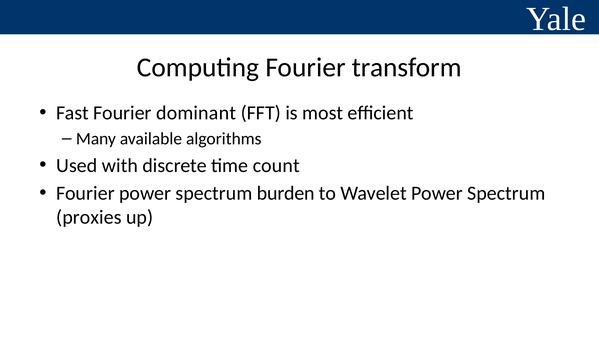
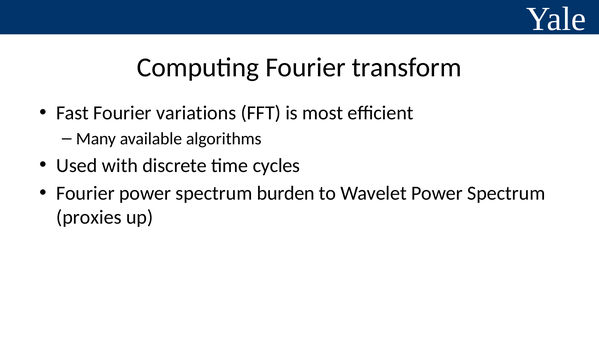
dominant: dominant -> variations
count: count -> cycles
